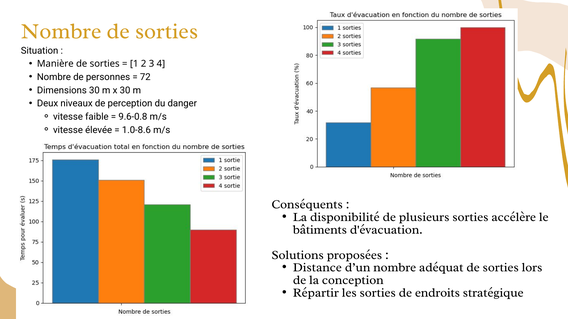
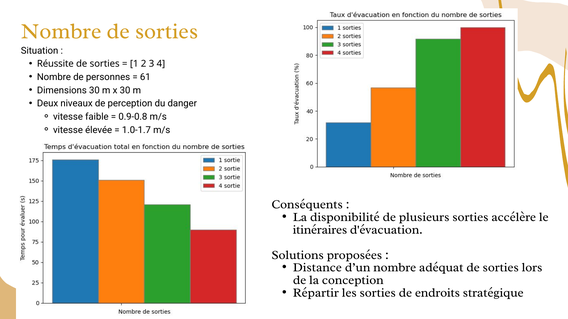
Manière: Manière -> Réussite
72: 72 -> 61
9.6-0.8: 9.6-0.8 -> 0.9-0.8
1.0-8.6: 1.0-8.6 -> 1.0-1.7
bâtiments: bâtiments -> itinéraires
